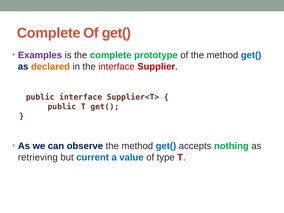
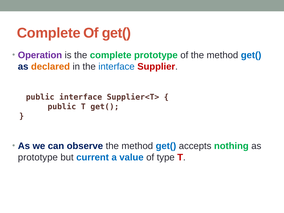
Examples: Examples -> Operation
interface at (116, 67) colour: red -> blue
retrieving at (38, 157): retrieving -> prototype
